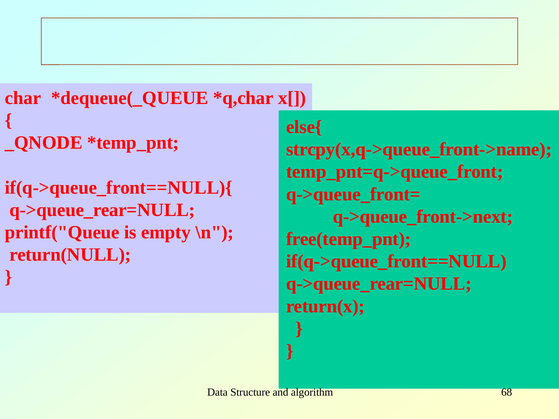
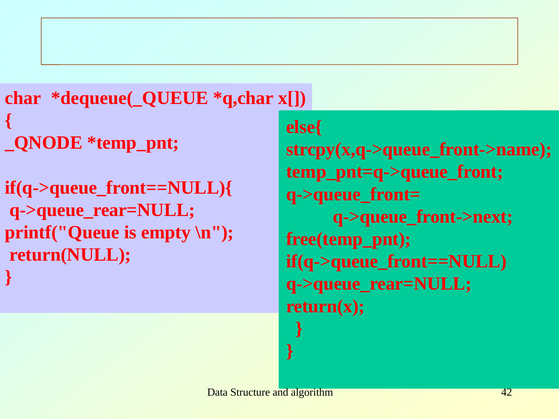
68: 68 -> 42
